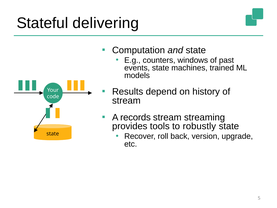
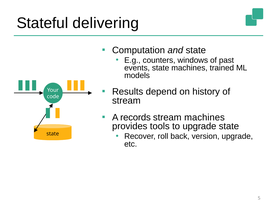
stream streaming: streaming -> machines
to robustly: robustly -> upgrade
